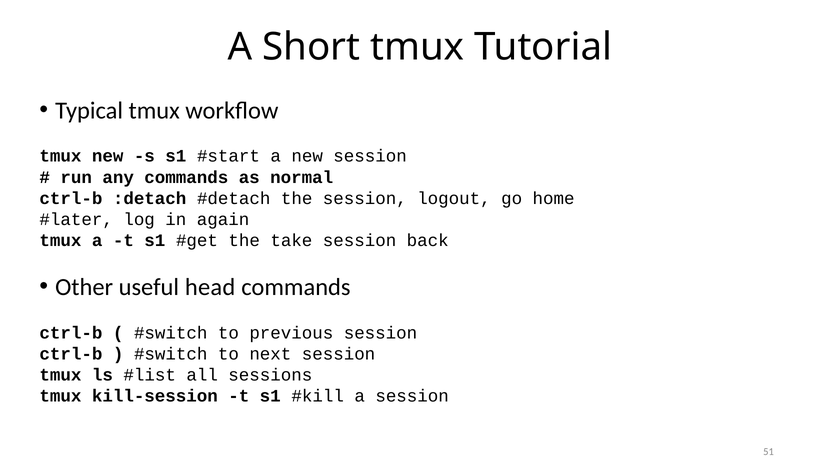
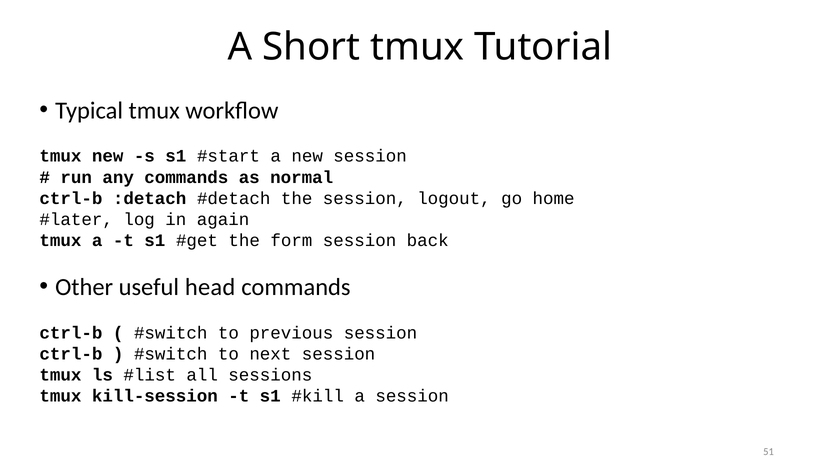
take: take -> form
